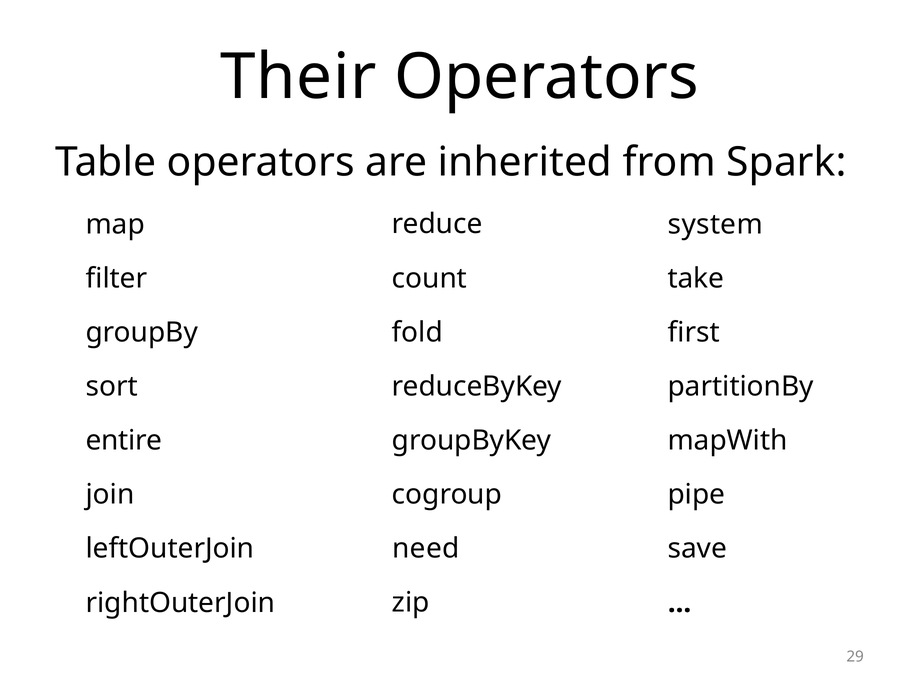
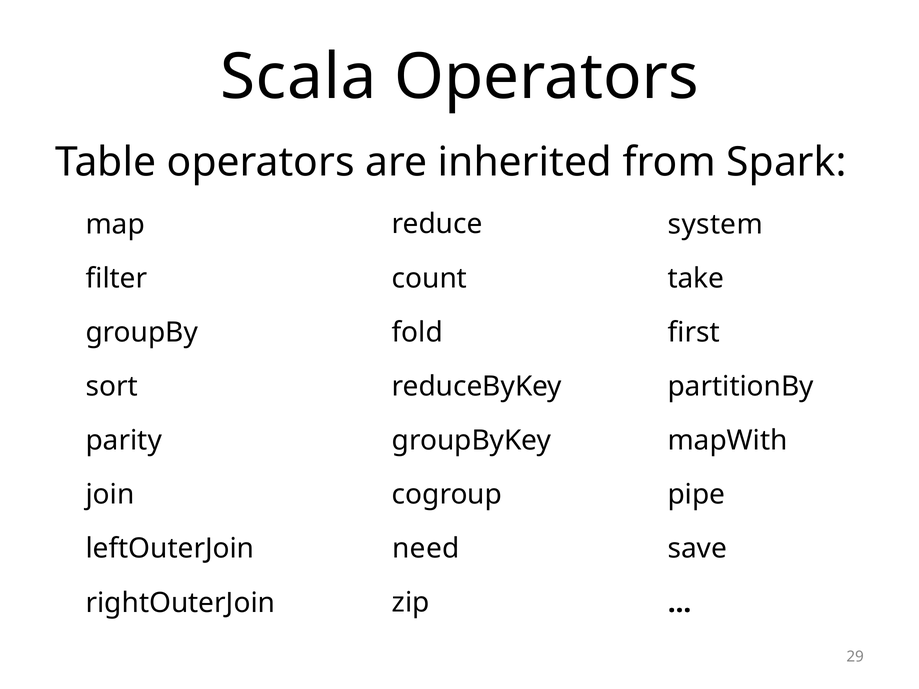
Their: Their -> Scala
entire: entire -> parity
